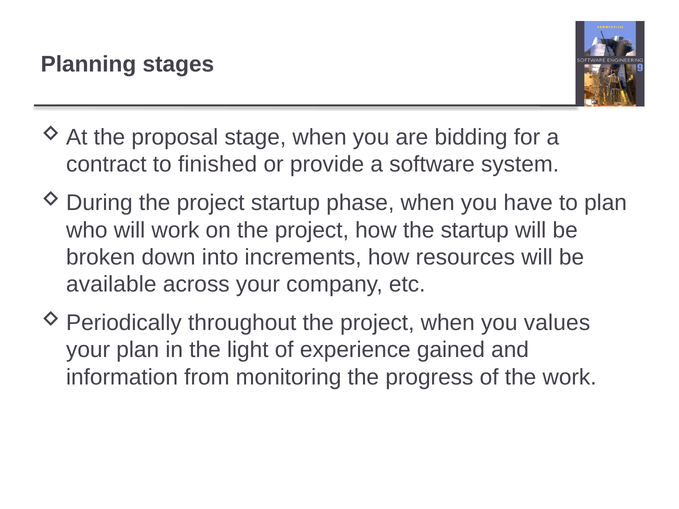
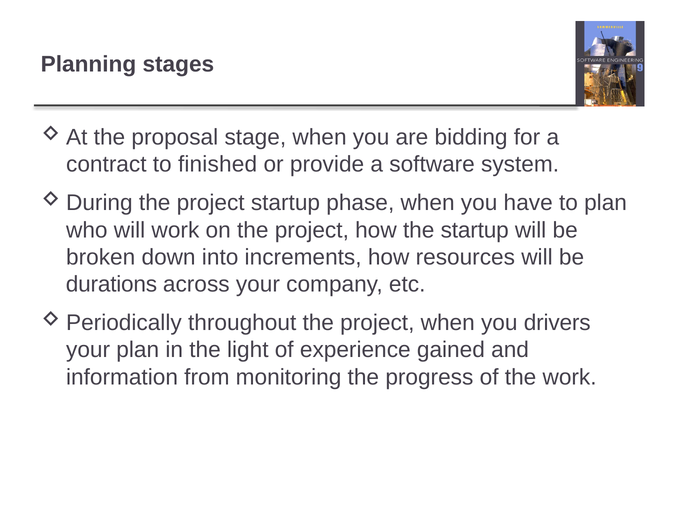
available: available -> durations
values: values -> drivers
